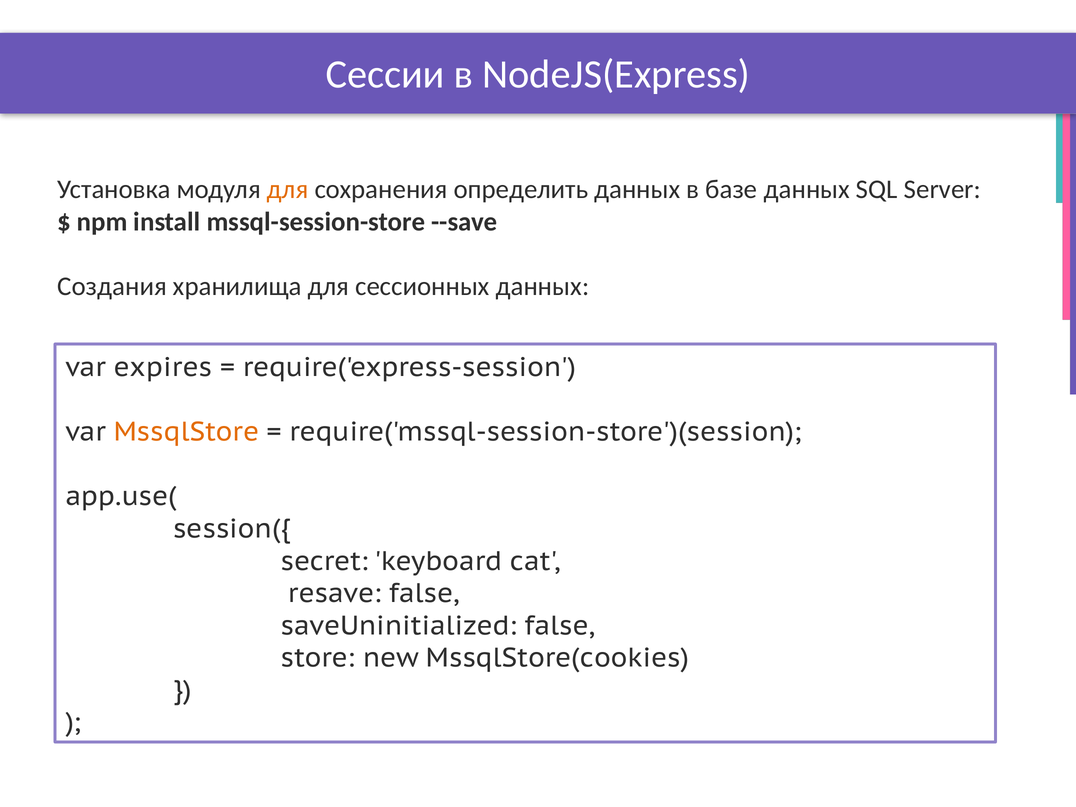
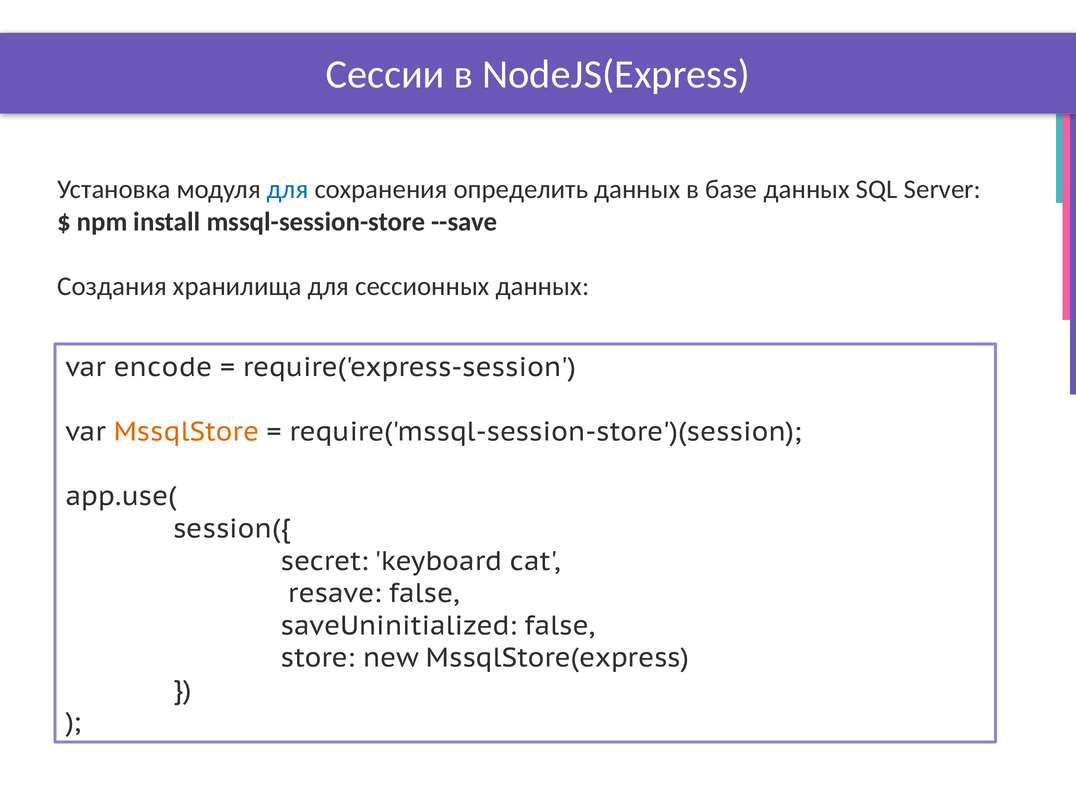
для at (288, 190) colour: orange -> blue
expires: expires -> encode
MssqlStore(cookies: MssqlStore(cookies -> MssqlStore(express
